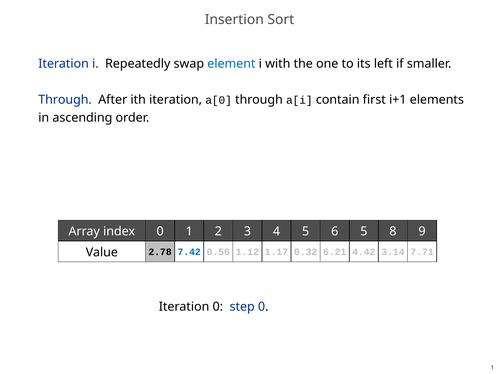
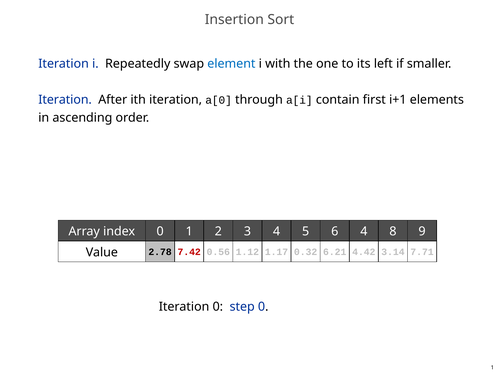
Through at (65, 100): Through -> Iteration
6 5: 5 -> 4
7.42 colour: blue -> red
